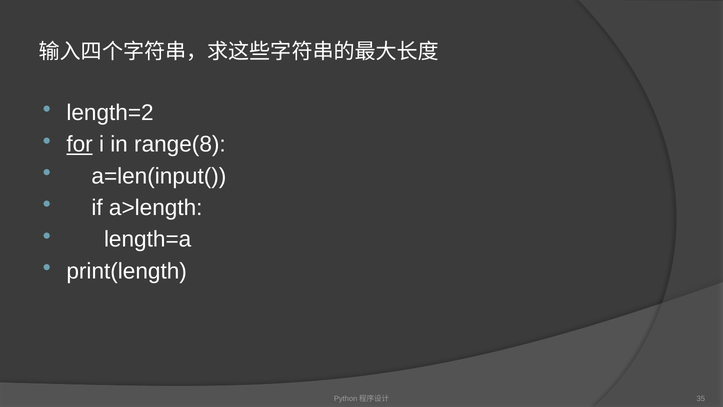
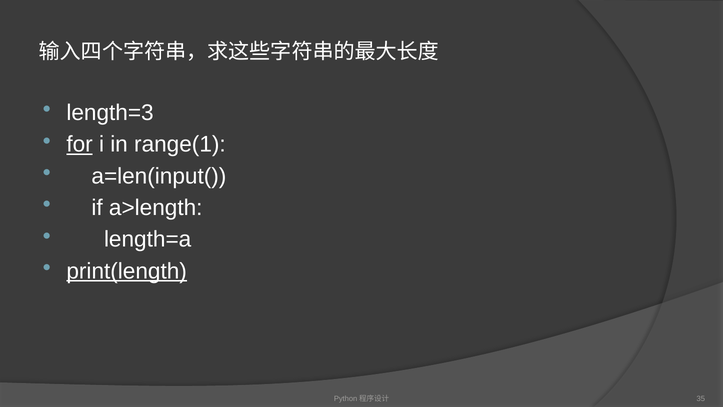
length=2: length=2 -> length=3
range(8: range(8 -> range(1
print(length underline: none -> present
